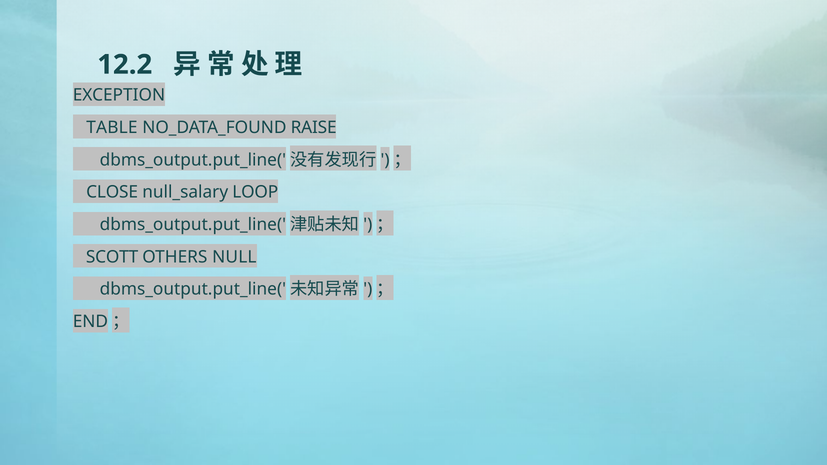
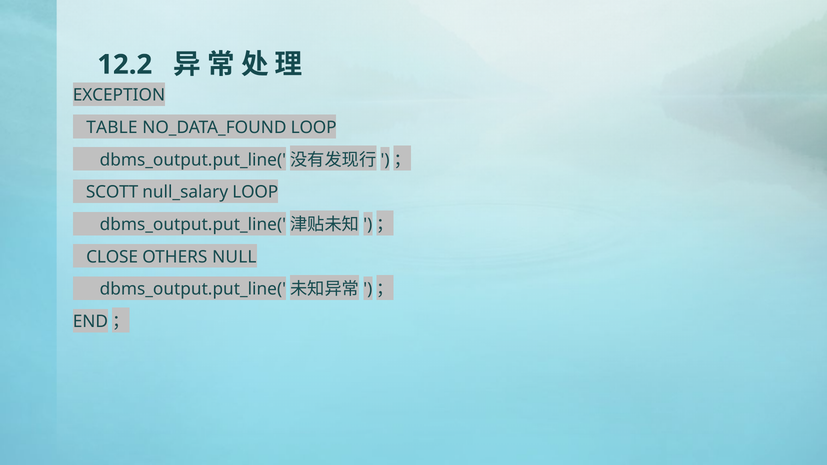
NO_DATA_FOUND RAISE: RAISE -> LOOP
CLOSE: CLOSE -> SCOTT
SCOTT: SCOTT -> CLOSE
